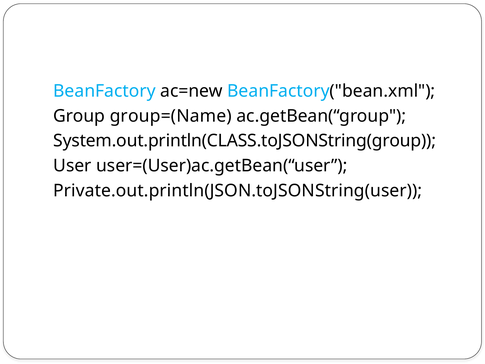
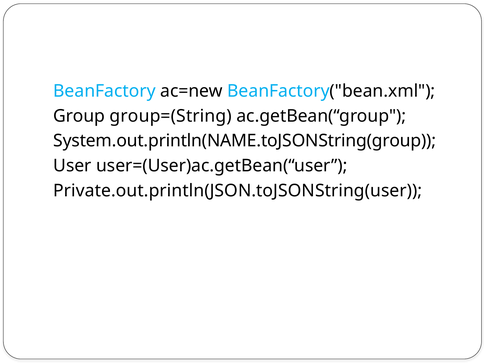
group=(Name: group=(Name -> group=(String
System.out.println(CLASS.toJSONString(group: System.out.println(CLASS.toJSONString(group -> System.out.println(NAME.toJSONString(group
